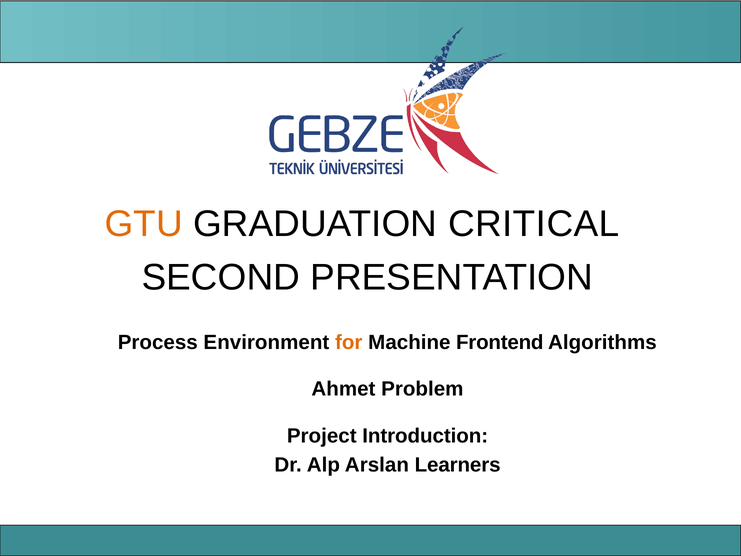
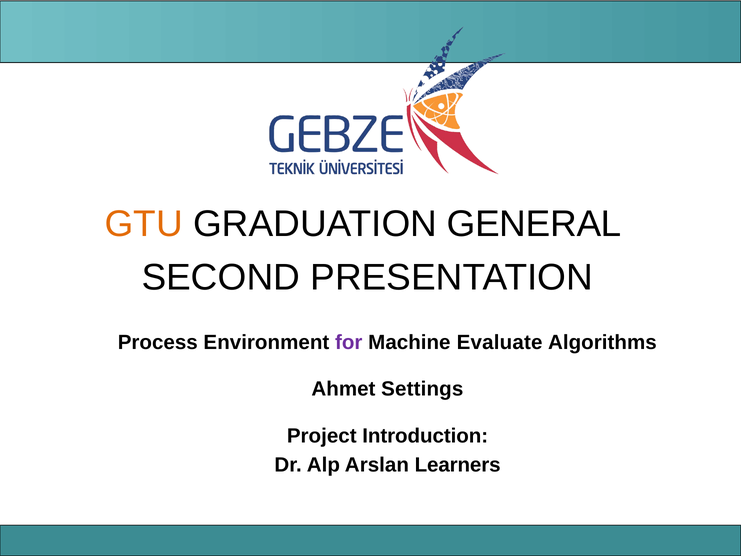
CRITICAL: CRITICAL -> GENERAL
for colour: orange -> purple
Frontend: Frontend -> Evaluate
Problem: Problem -> Settings
